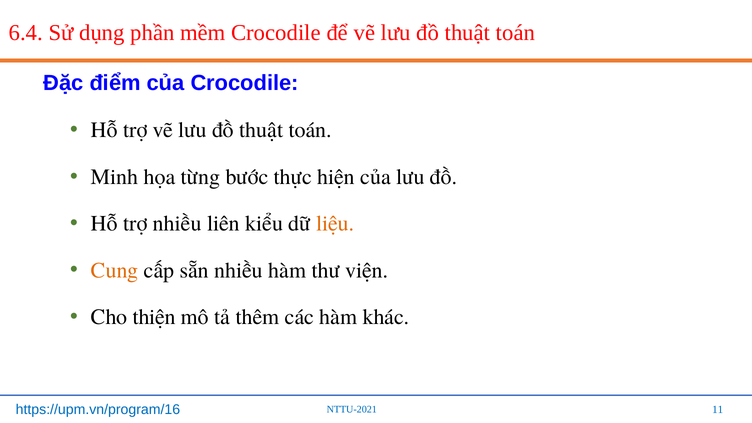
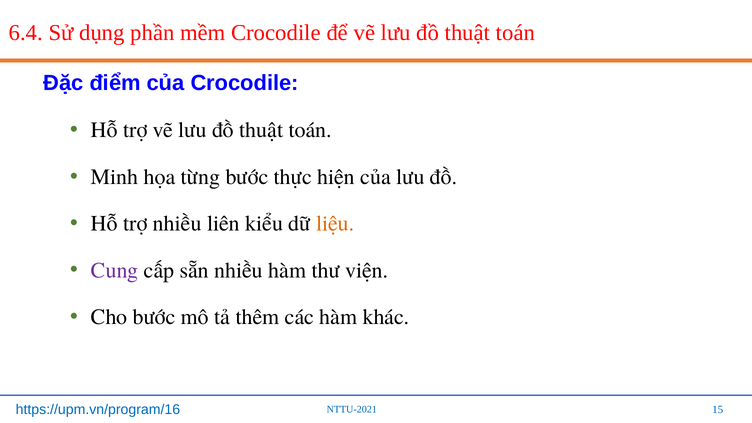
Cung colour: orange -> purple
Cho thiện: thiện -> bước
11: 11 -> 15
